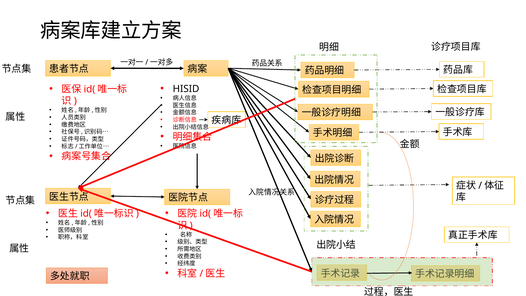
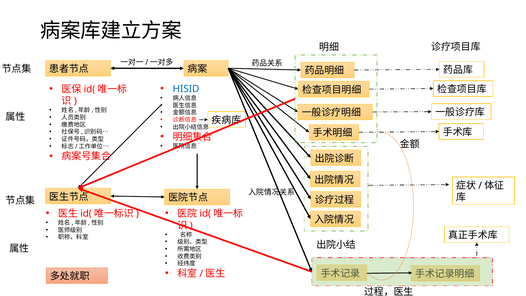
HISID colour: black -> blue
